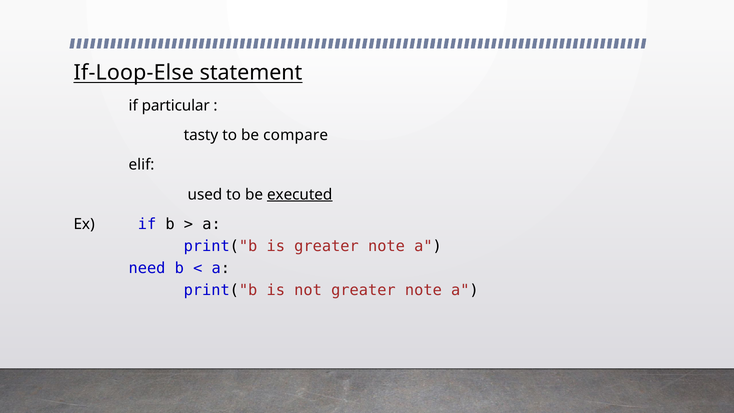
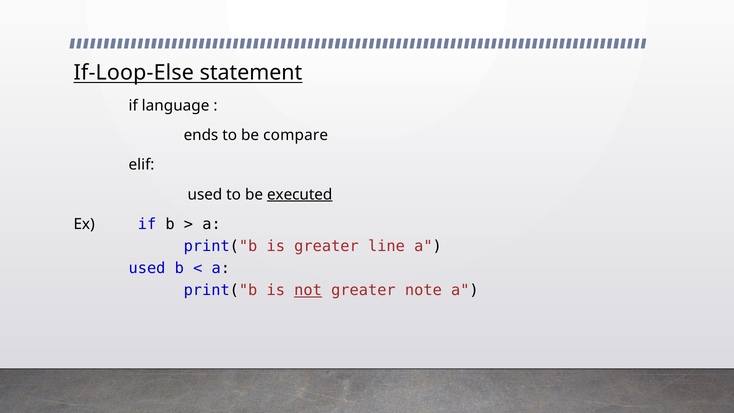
particular: particular -> language
tasty: tasty -> ends
is greater note: note -> line
need at (147, 268): need -> used
not underline: none -> present
